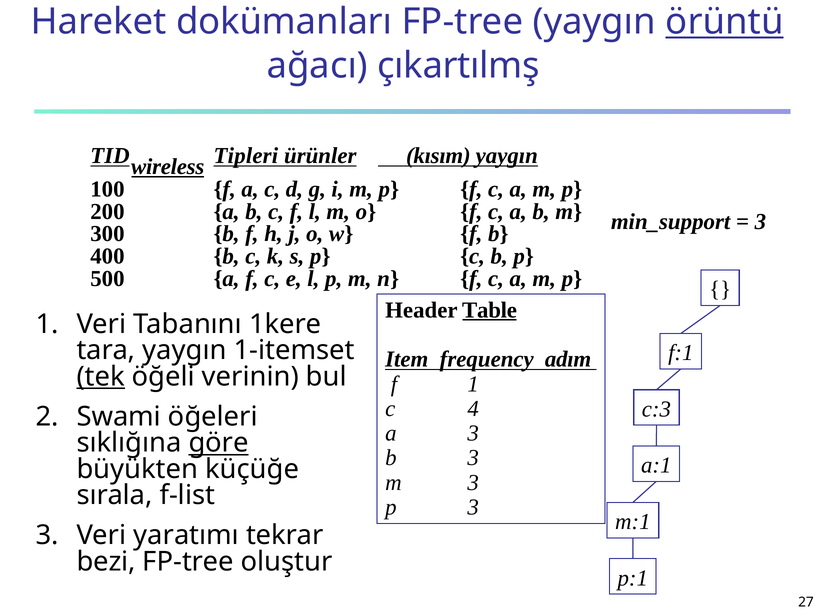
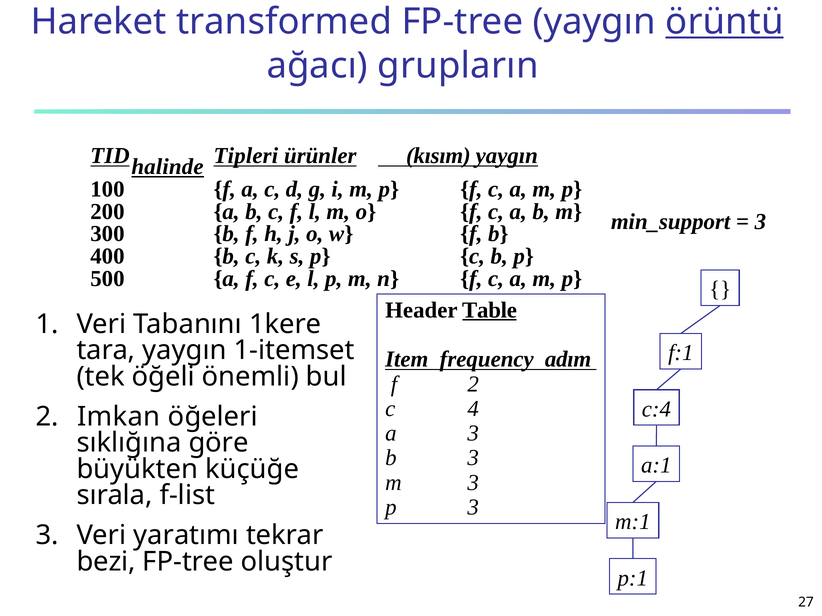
dokümanları: dokümanları -> transformed
çıkartılmş: çıkartılmş -> grupların
wireless: wireless -> halinde
tek underline: present -> none
verinin: verinin -> önemli
f 1: 1 -> 2
c:3: c:3 -> c:4
Swami: Swami -> Imkan
göre underline: present -> none
